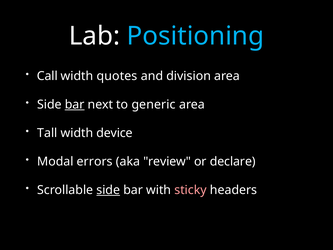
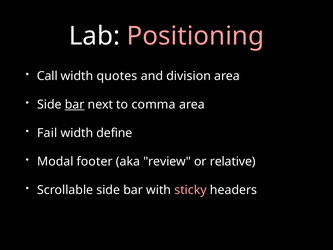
Positioning colour: light blue -> pink
generic: generic -> comma
Tall: Tall -> Fail
device: device -> define
errors: errors -> footer
declare: declare -> relative
side at (108, 190) underline: present -> none
